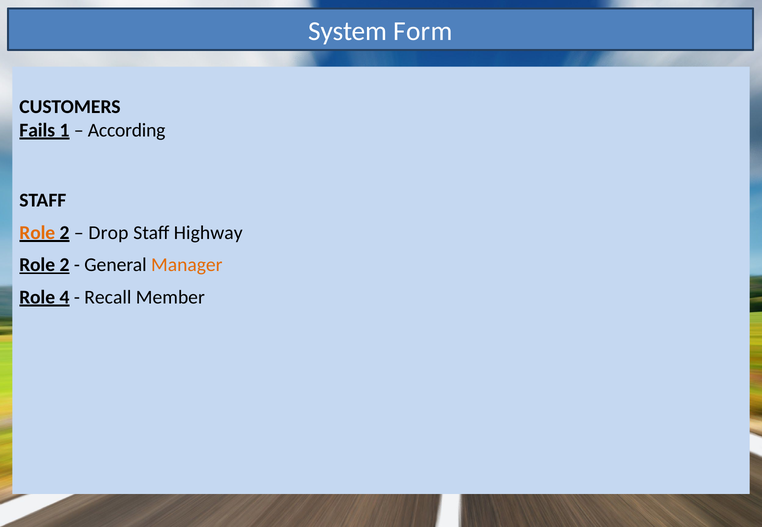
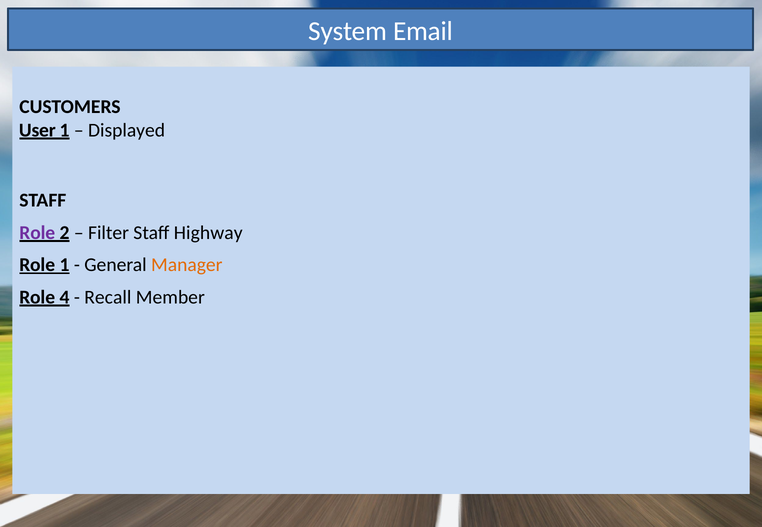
Form: Form -> Email
Fails: Fails -> User
According: According -> Displayed
Role at (37, 233) colour: orange -> purple
Drop: Drop -> Filter
2 at (64, 265): 2 -> 1
